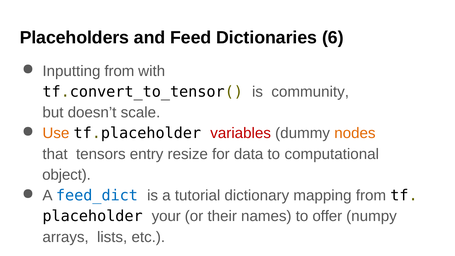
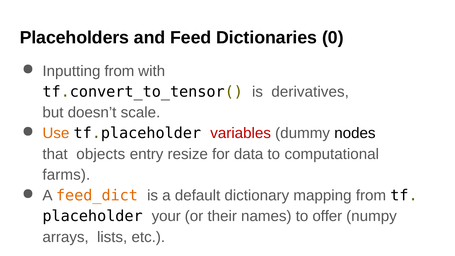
6: 6 -> 0
community: community -> derivatives
nodes colour: orange -> black
tensors: tensors -> objects
object: object -> farms
feed_dict colour: blue -> orange
tutorial: tutorial -> default
